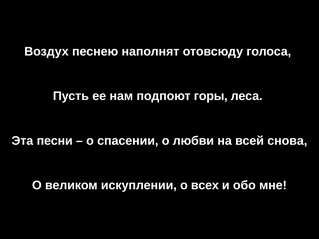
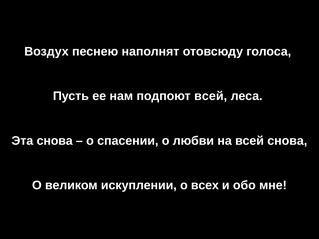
подпоют горы: горы -> всей
Эта песни: песни -> снова
